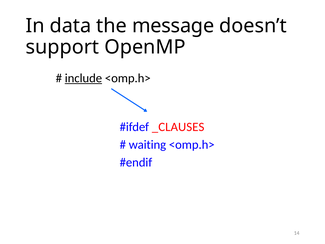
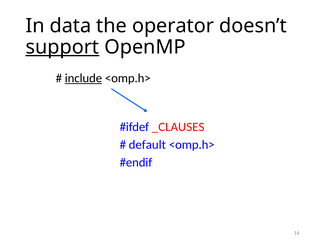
message: message -> operator
support underline: none -> present
waiting: waiting -> default
